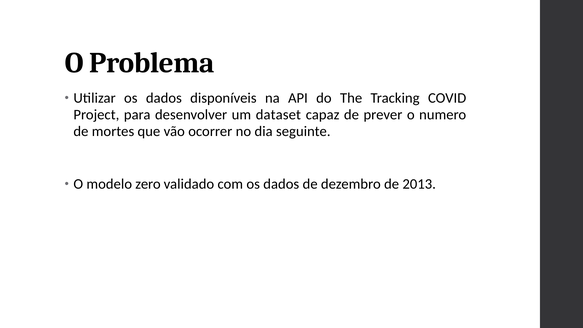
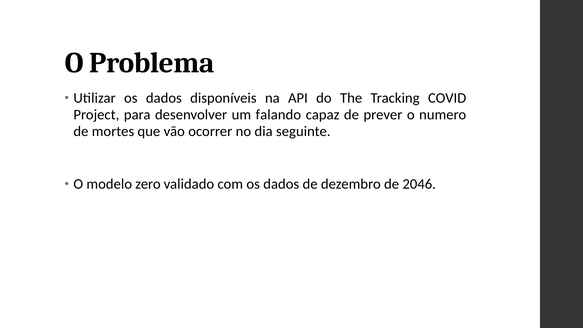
dataset: dataset -> falando
2013: 2013 -> 2046
